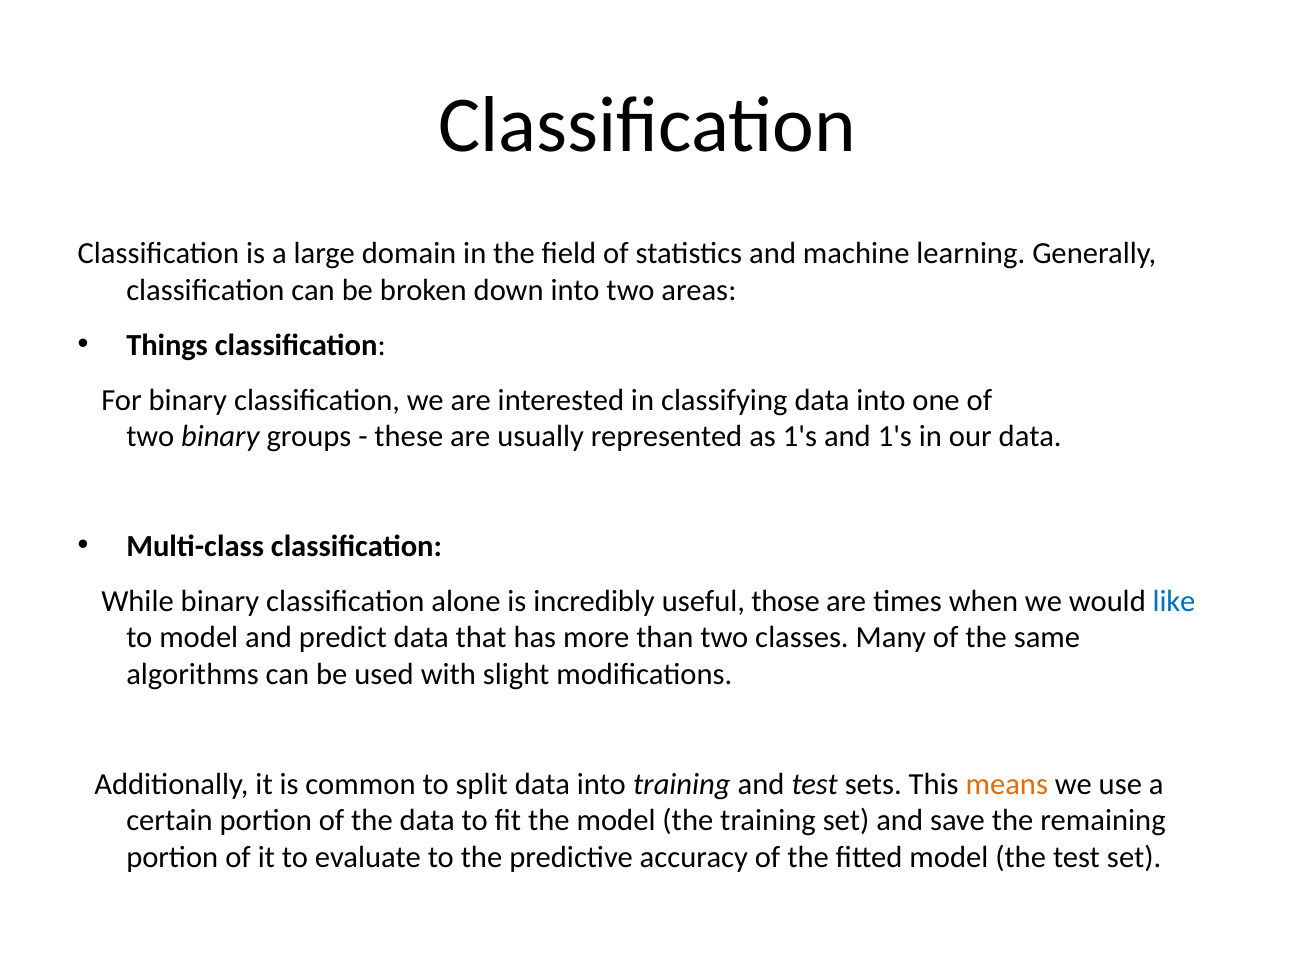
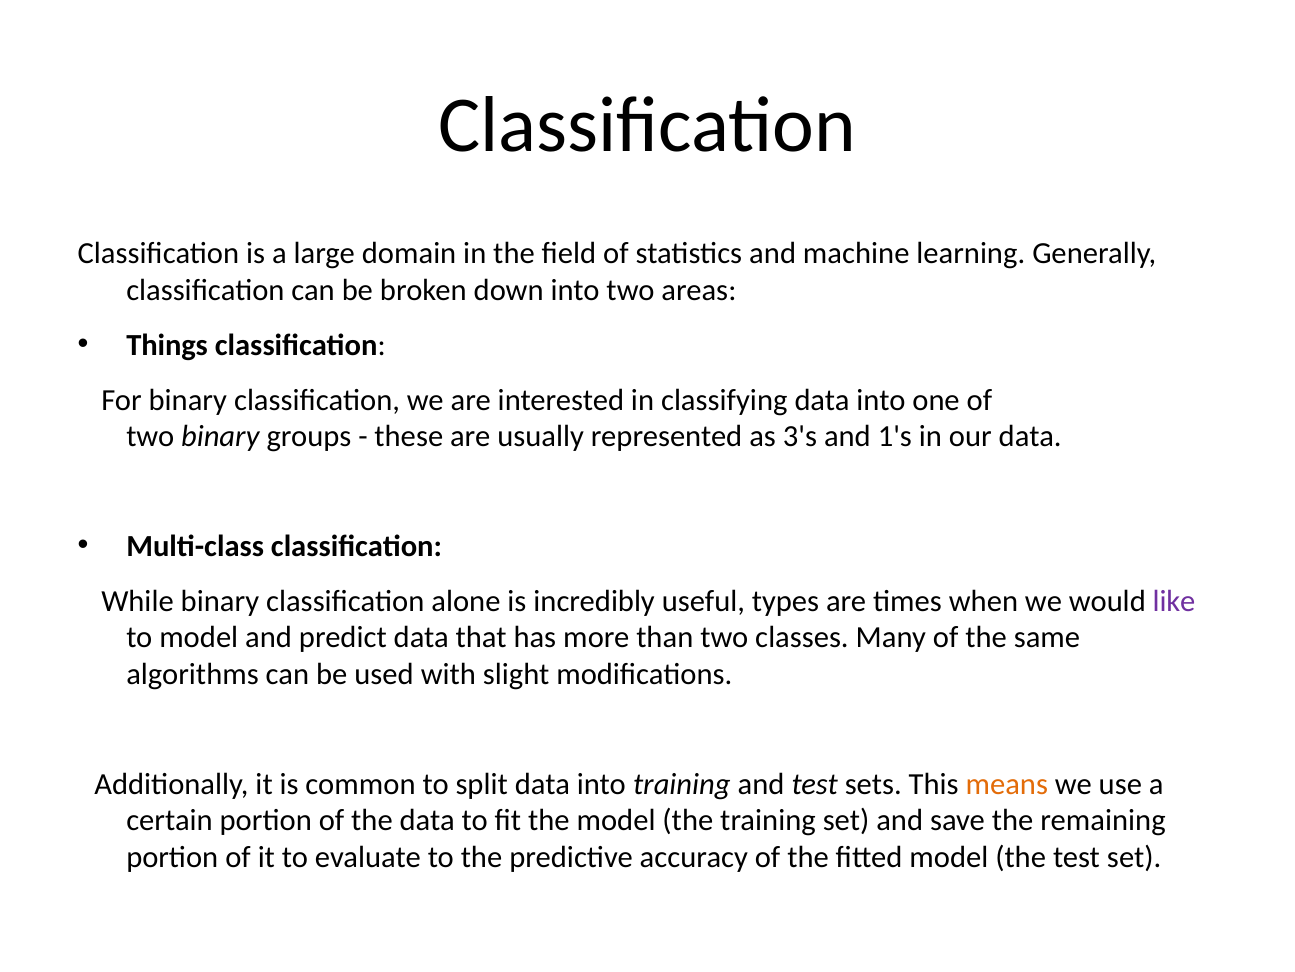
as 1's: 1's -> 3's
those: those -> types
like colour: blue -> purple
